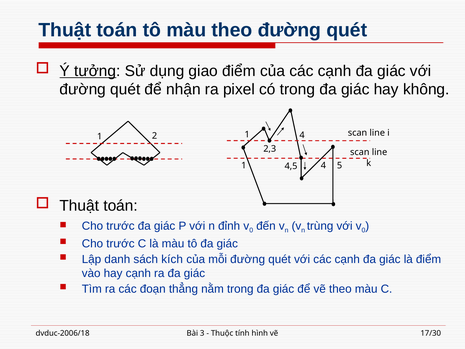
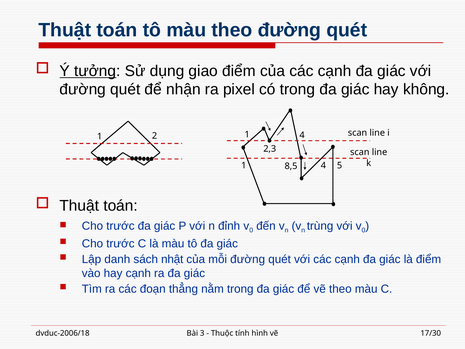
4,5: 4,5 -> 8,5
kích: kích -> nhật
